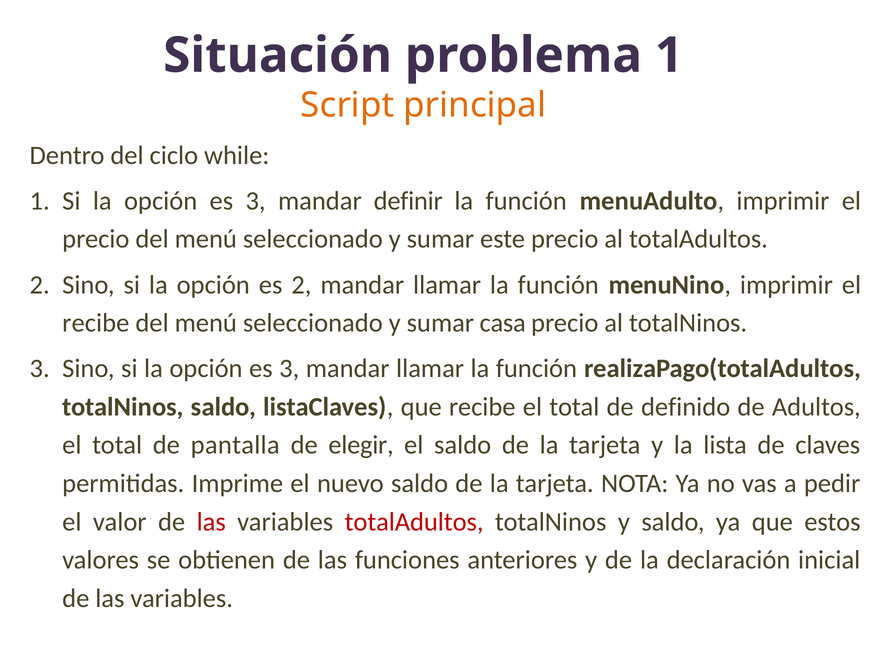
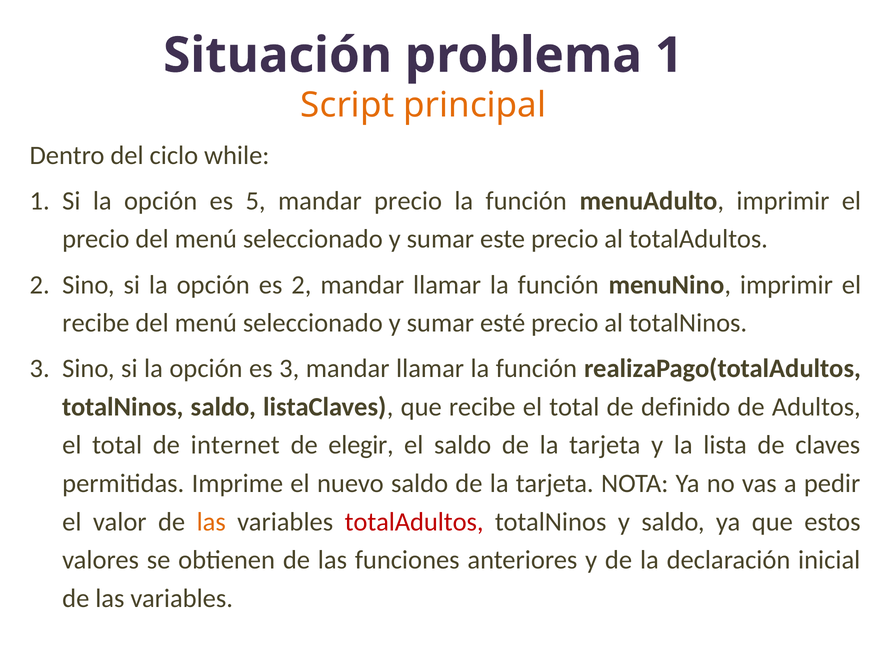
3 at (256, 201): 3 -> 5
mandar definir: definir -> precio
casa: casa -> esté
pantalla: pantalla -> internet
las at (211, 521) colour: red -> orange
